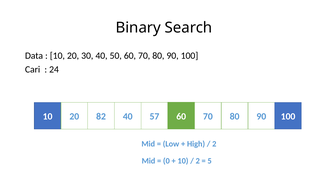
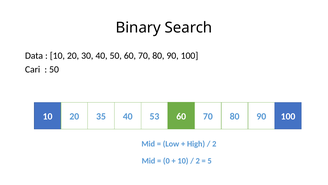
24 at (54, 69): 24 -> 50
82: 82 -> 35
57: 57 -> 53
